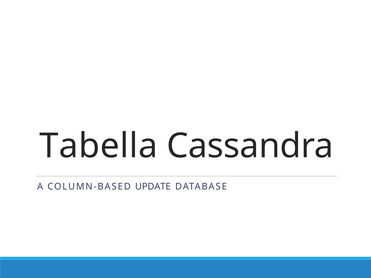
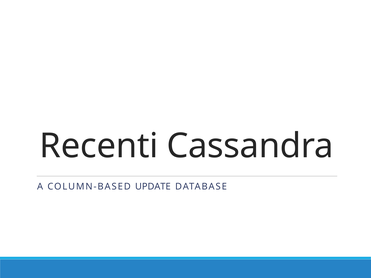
Tabella: Tabella -> Recenti
